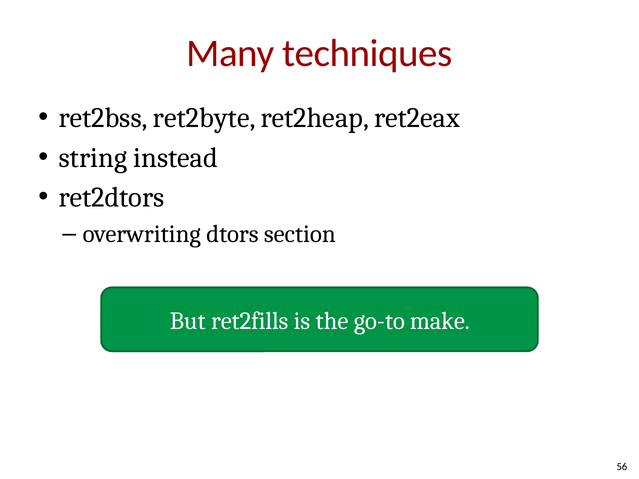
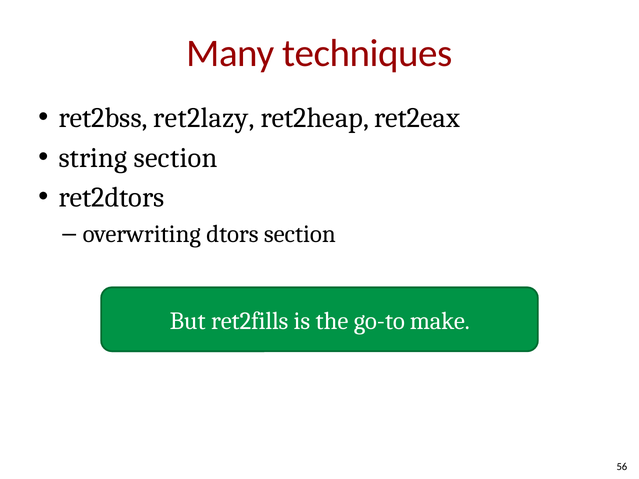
ret2byte: ret2byte -> ret2lazy
string instead: instead -> section
